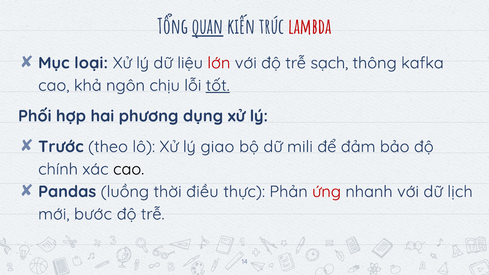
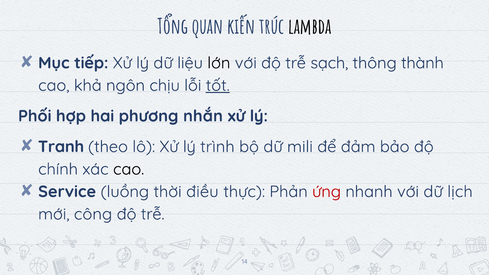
quan underline: present -> none
lambda colour: red -> black
loại: loại -> tiếp
lớn colour: red -> black
kafka: kafka -> thành
dụng: dụng -> nhắn
Trước: Trước -> Tranh
giao: giao -> trình
Pandas: Pandas -> Service
bước: bước -> công
